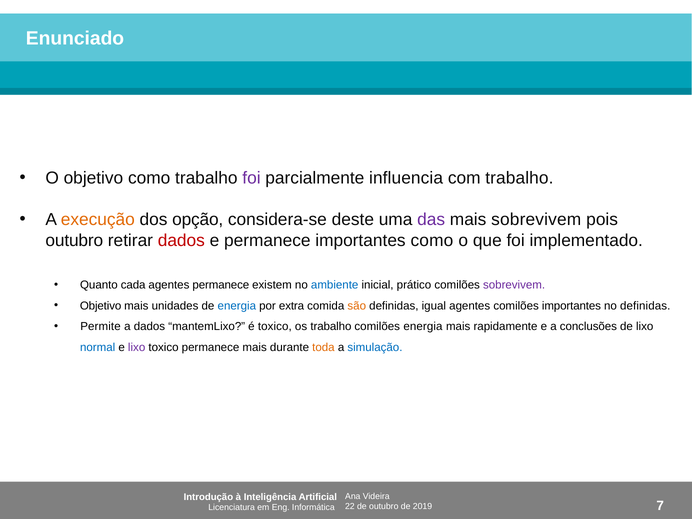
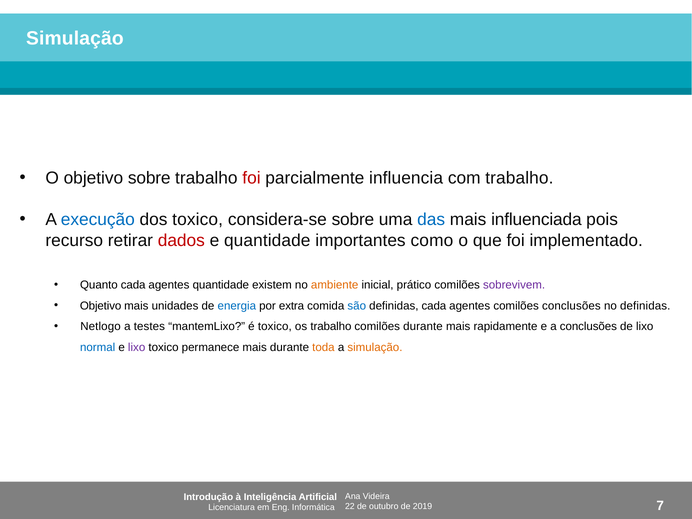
Enunciado at (75, 38): Enunciado -> Simulação
objetivo como: como -> sobre
foi at (251, 178) colour: purple -> red
execução colour: orange -> blue
dos opção: opção -> toxico
considera-se deste: deste -> sobre
das colour: purple -> blue
mais sobrevivem: sobrevivem -> influenciada
outubro at (74, 240): outubro -> recurso
e permanece: permanece -> quantidade
agentes permanece: permanece -> quantidade
ambiente colour: blue -> orange
são colour: orange -> blue
definidas igual: igual -> cada
comilões importantes: importantes -> conclusões
Permite: Permite -> Netlogo
a dados: dados -> testes
comilões energia: energia -> durante
simulação at (375, 347) colour: blue -> orange
